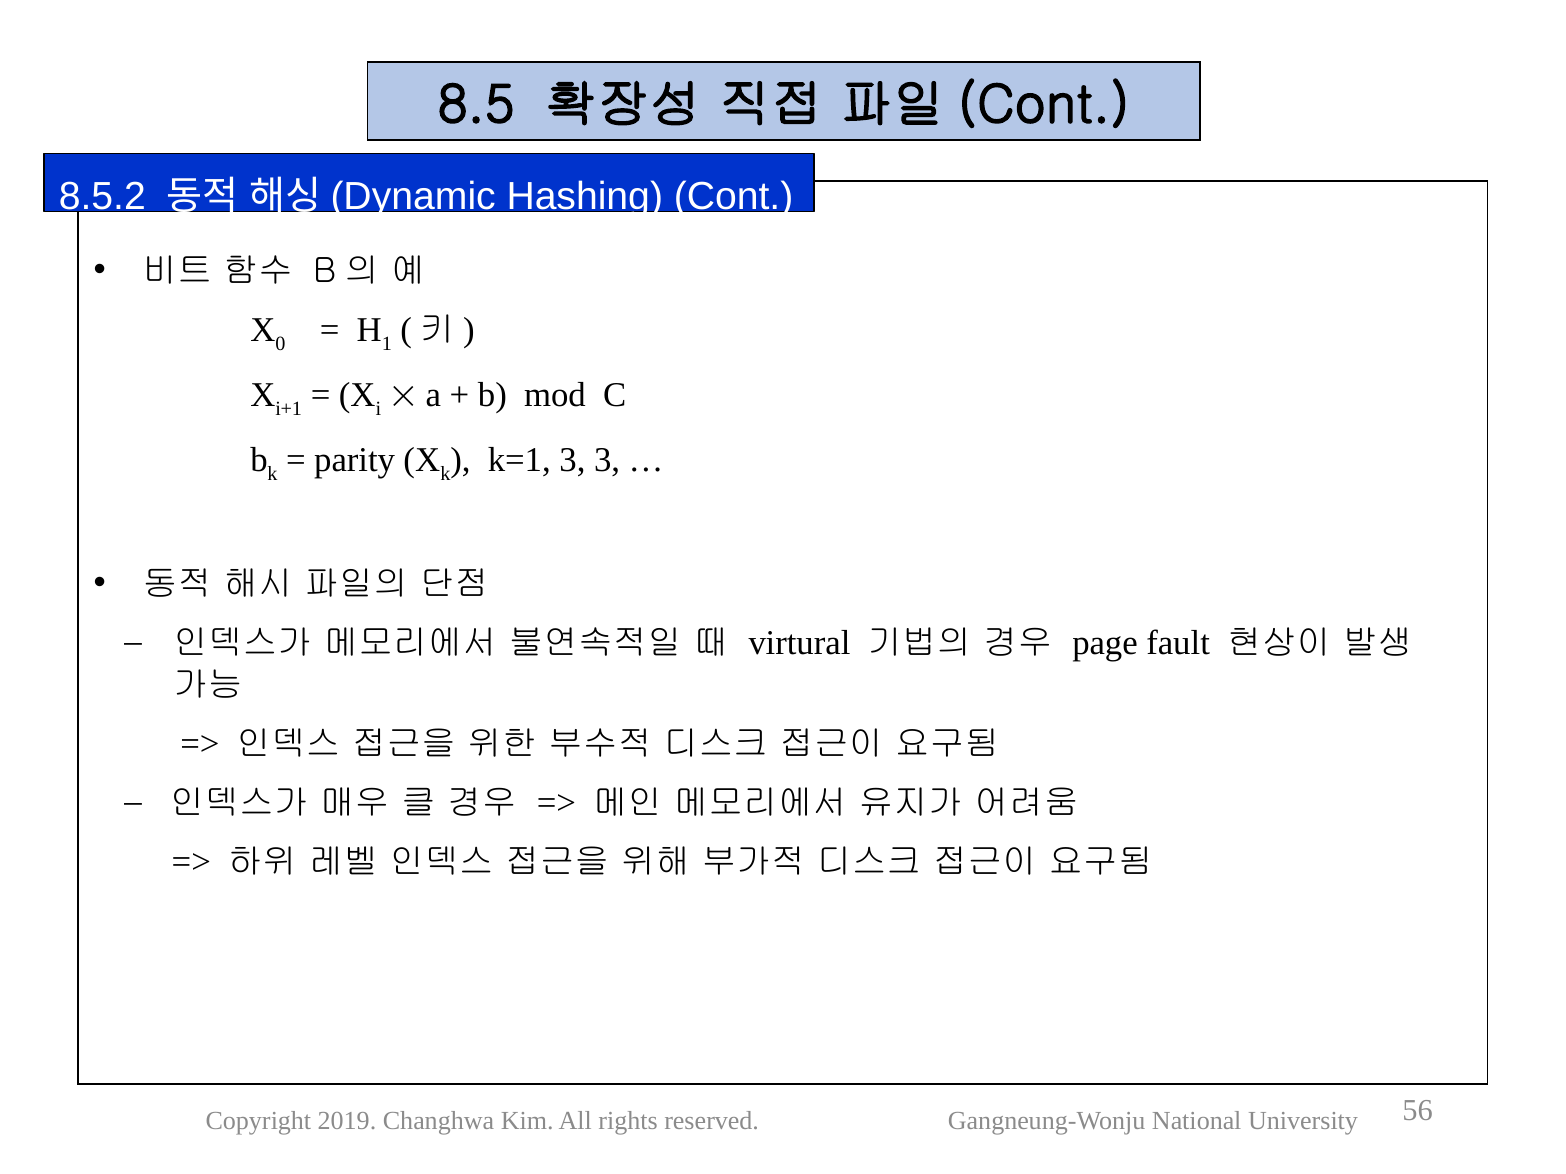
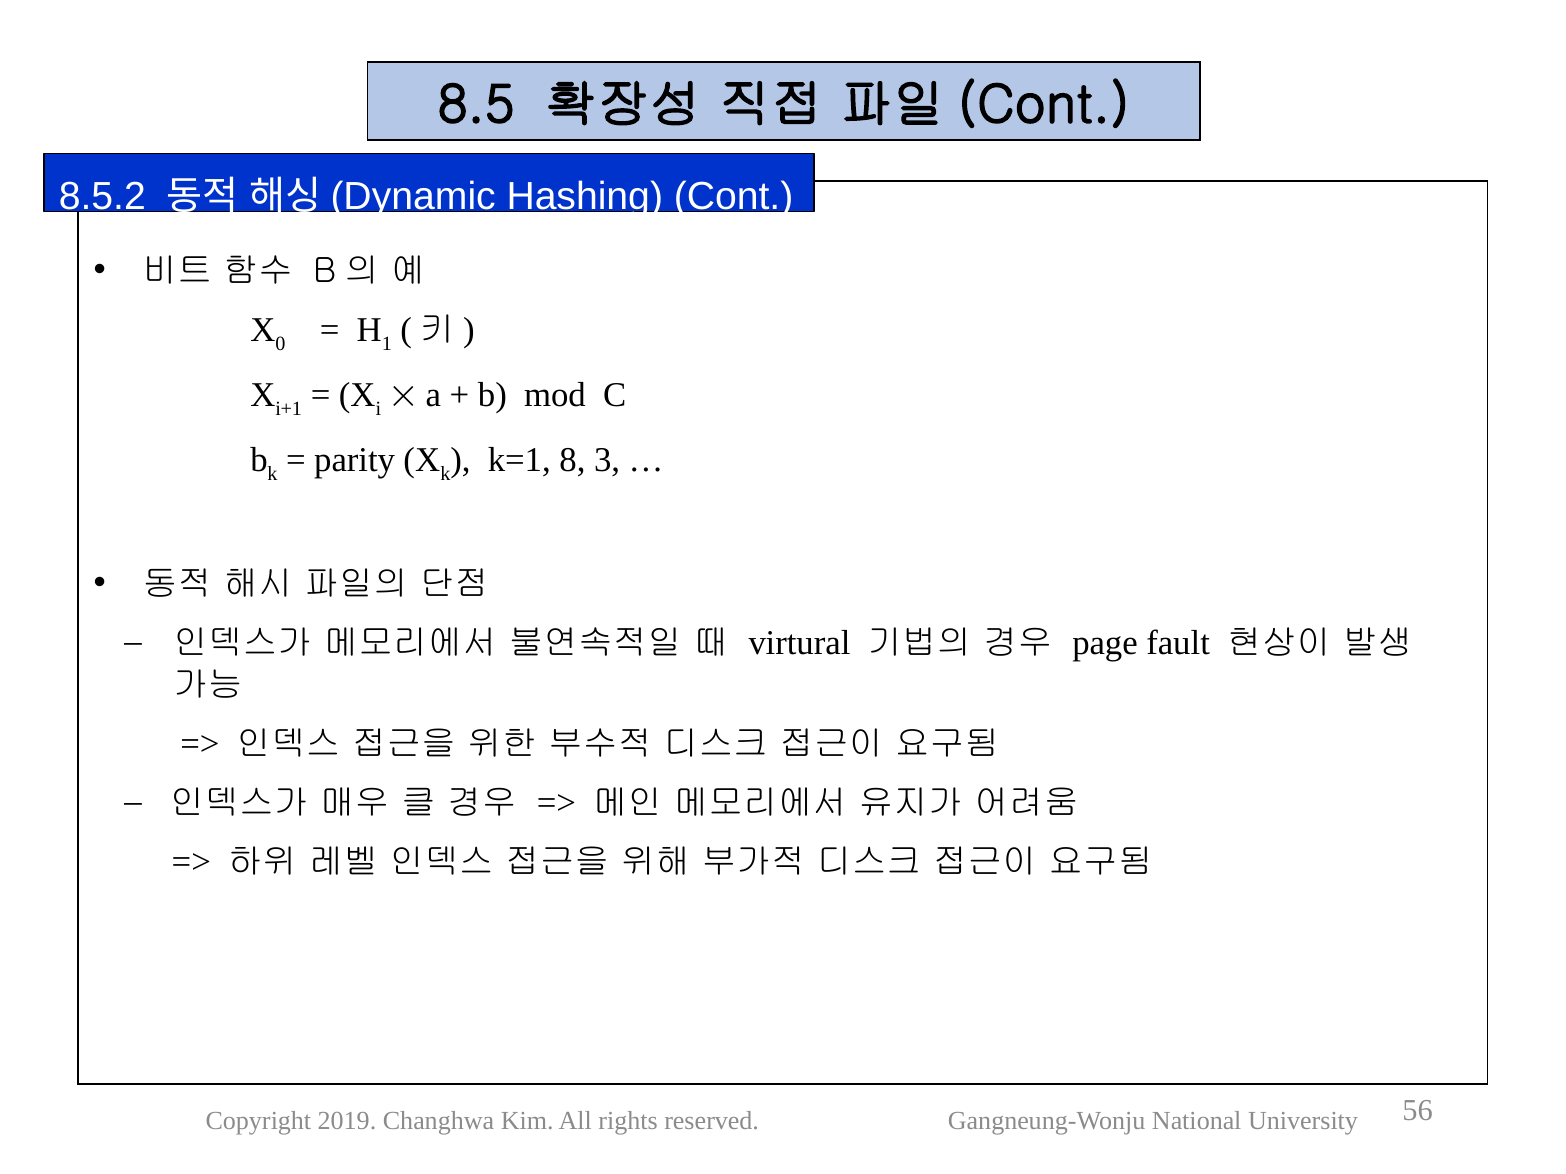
k=1 3: 3 -> 8
